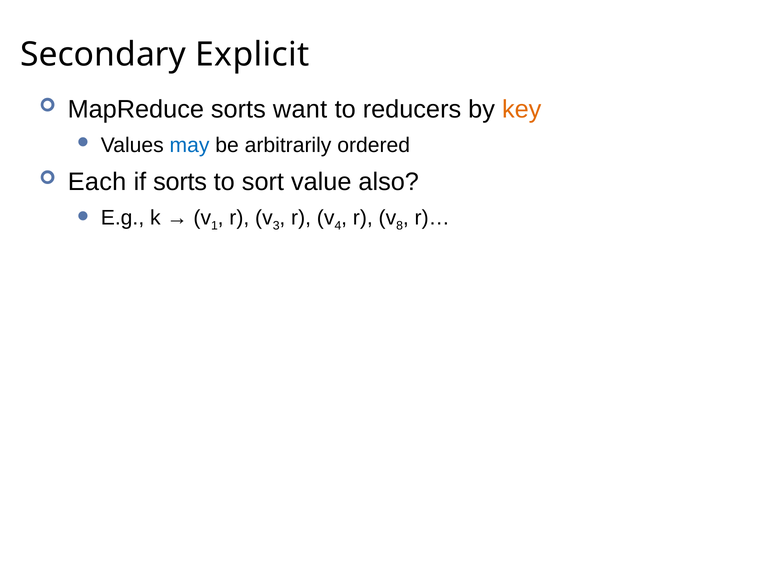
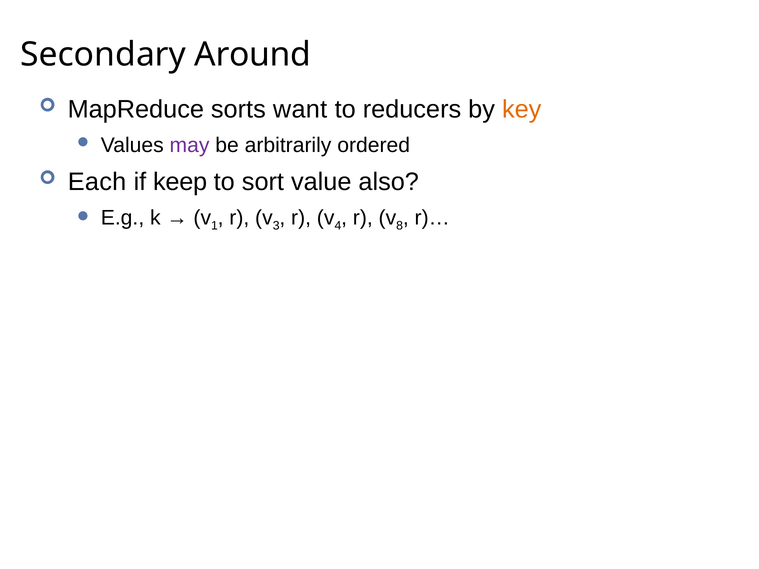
Explicit: Explicit -> Around
may colour: blue -> purple
if sorts: sorts -> keep
